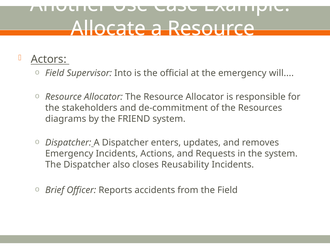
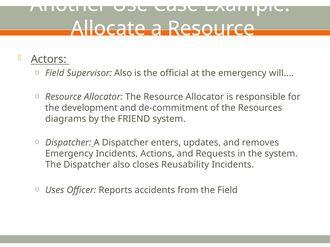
Supervisor Into: Into -> Also
stakeholders: stakeholders -> development
Brief: Brief -> Uses
